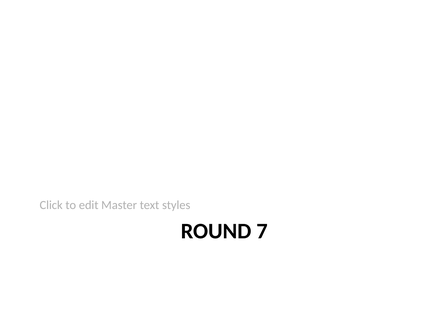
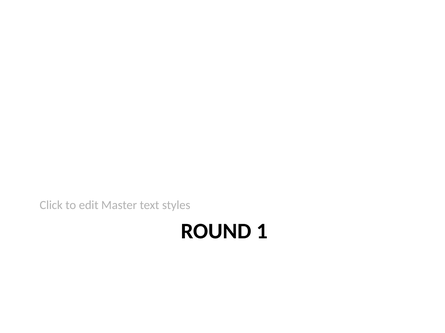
7: 7 -> 1
